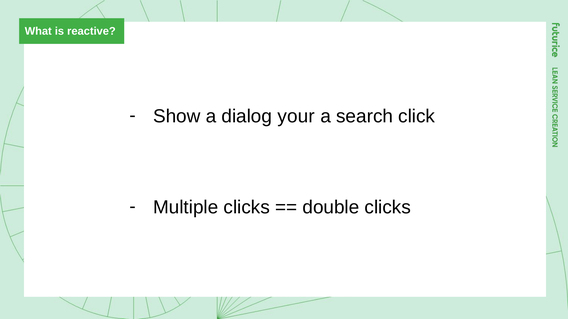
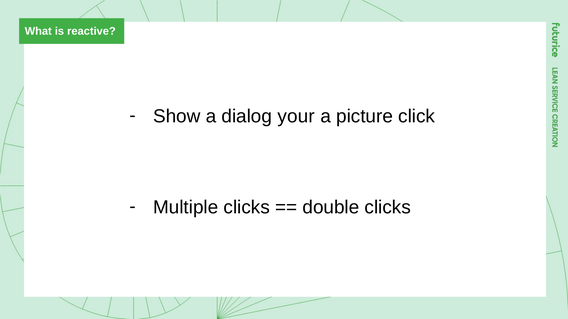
search: search -> picture
